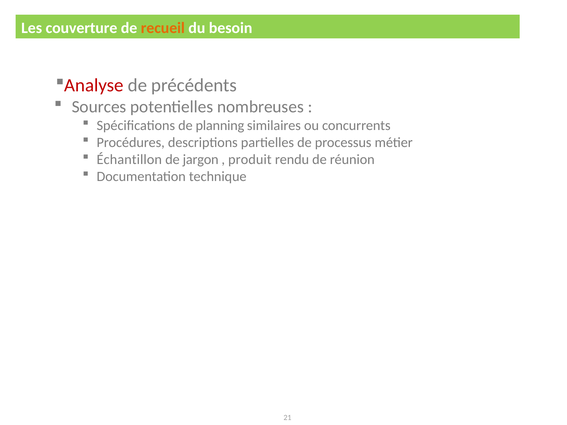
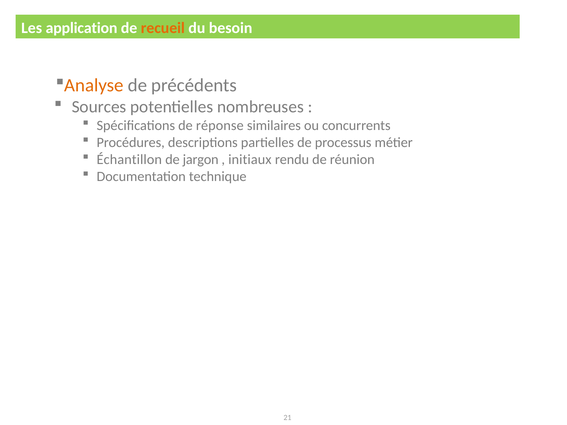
couverture: couverture -> application
Analyse colour: red -> orange
planning: planning -> réponse
produit: produit -> initiaux
